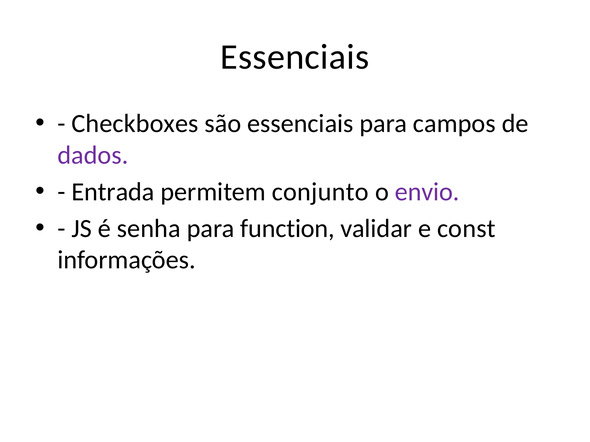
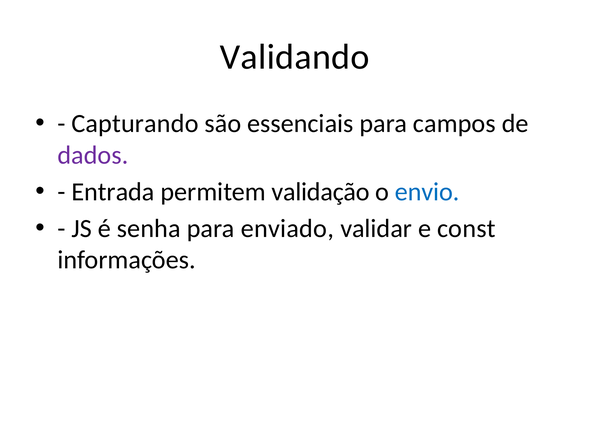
Essenciais at (295, 57): Essenciais -> Validando
Checkboxes: Checkboxes -> Capturando
conjunto: conjunto -> validação
envio colour: purple -> blue
function: function -> enviado
